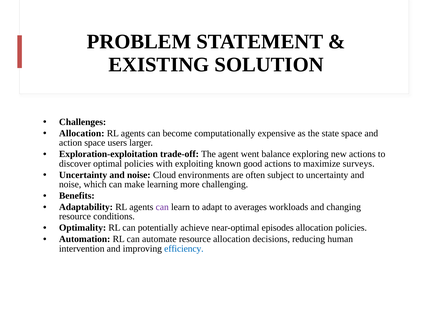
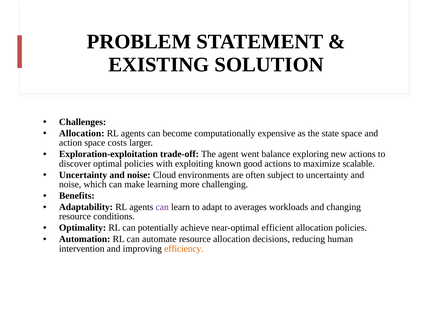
users: users -> costs
surveys: surveys -> scalable
episodes: episodes -> efficient
efficiency colour: blue -> orange
